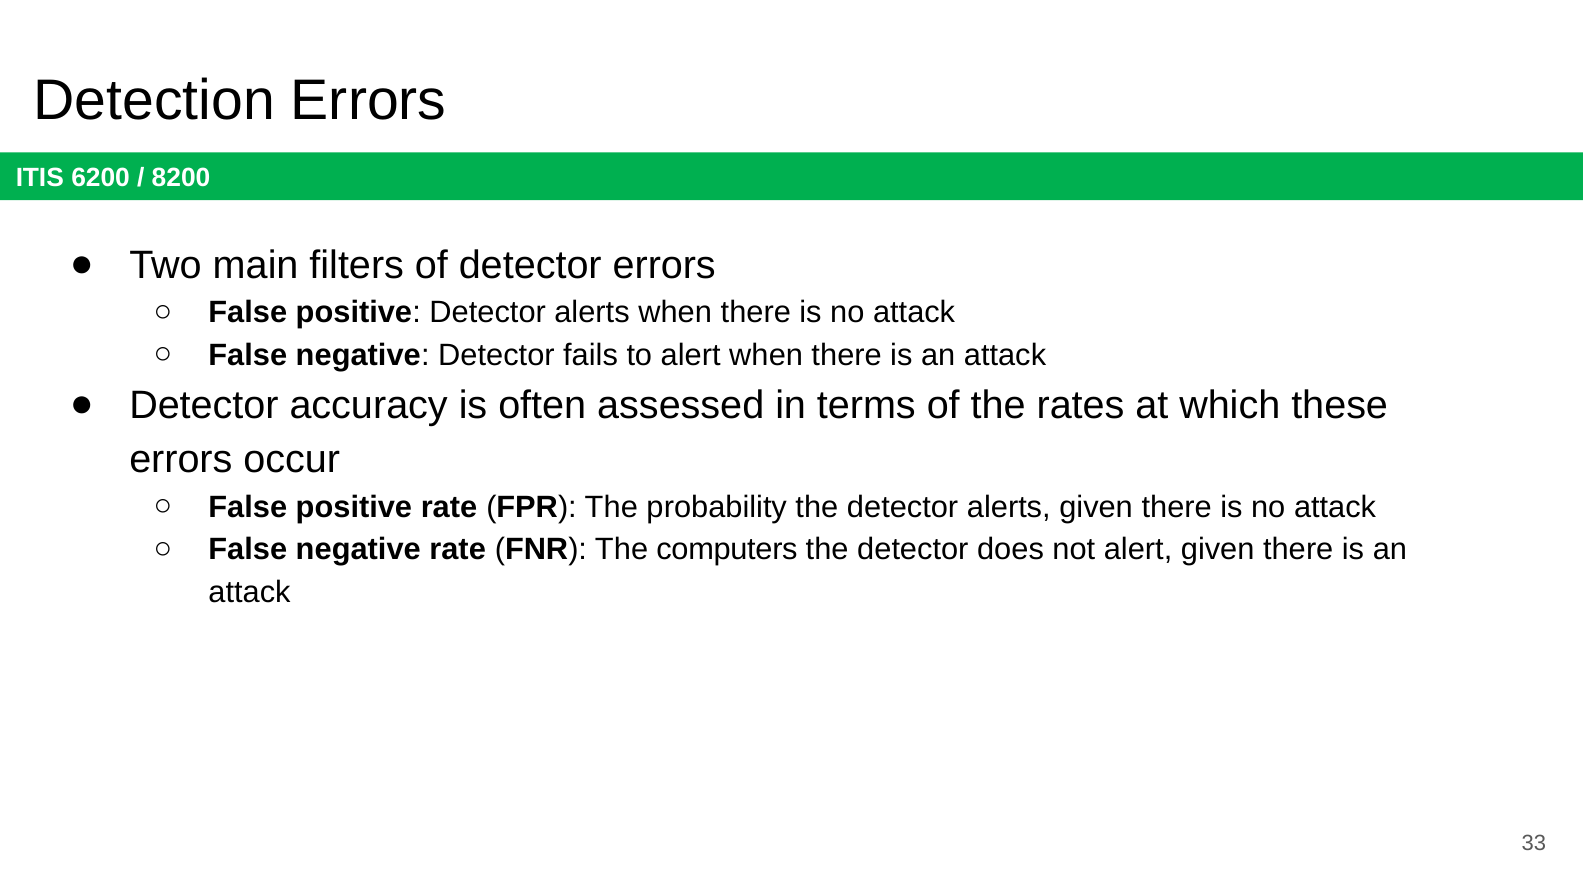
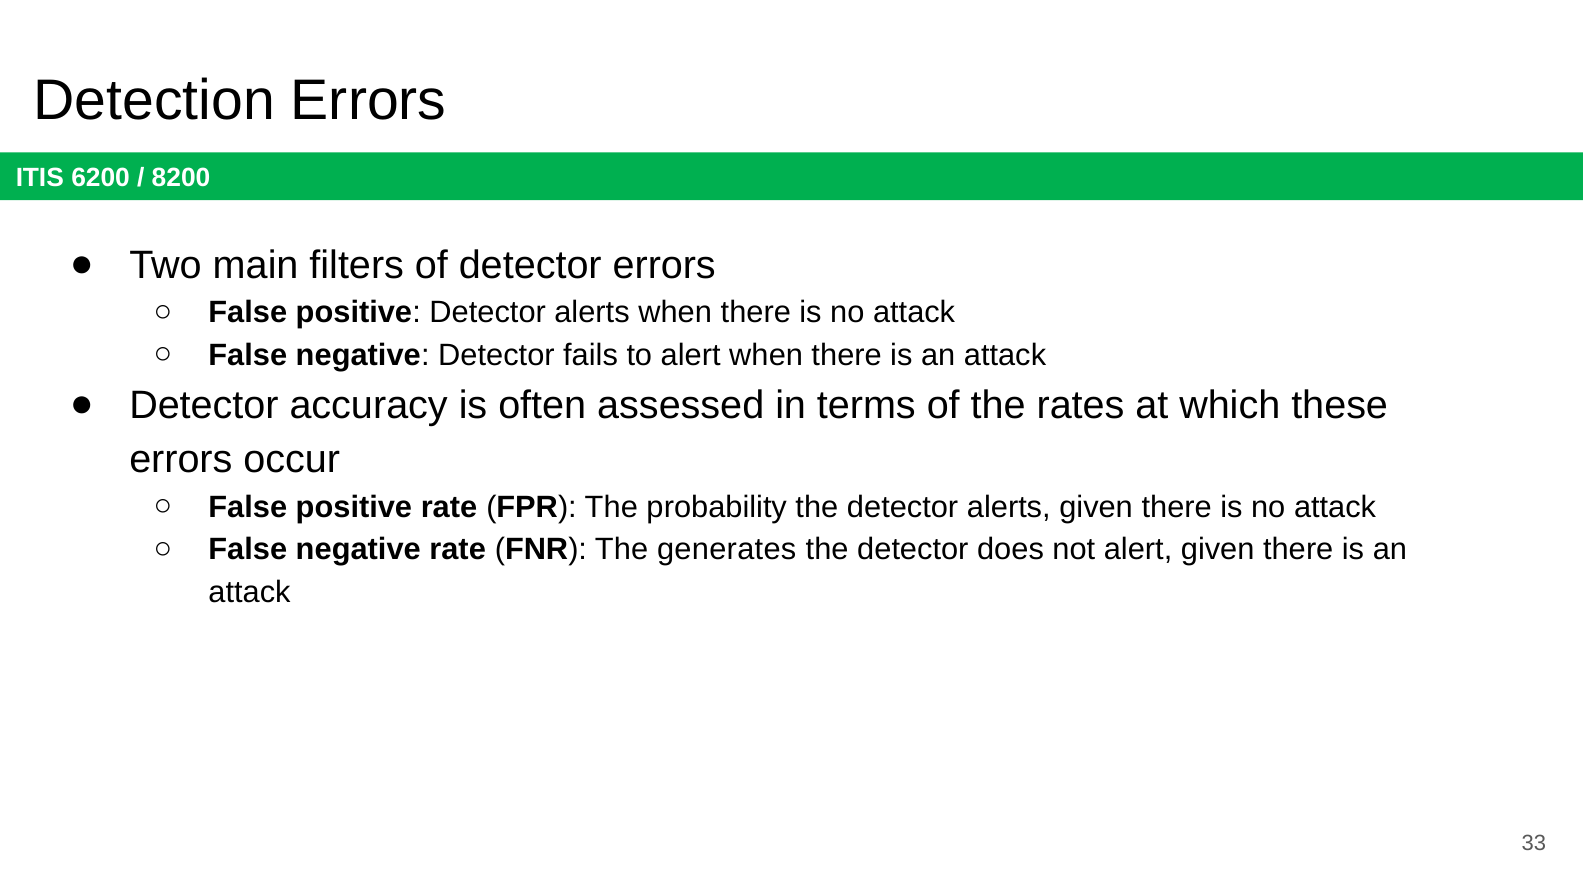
computers: computers -> generates
